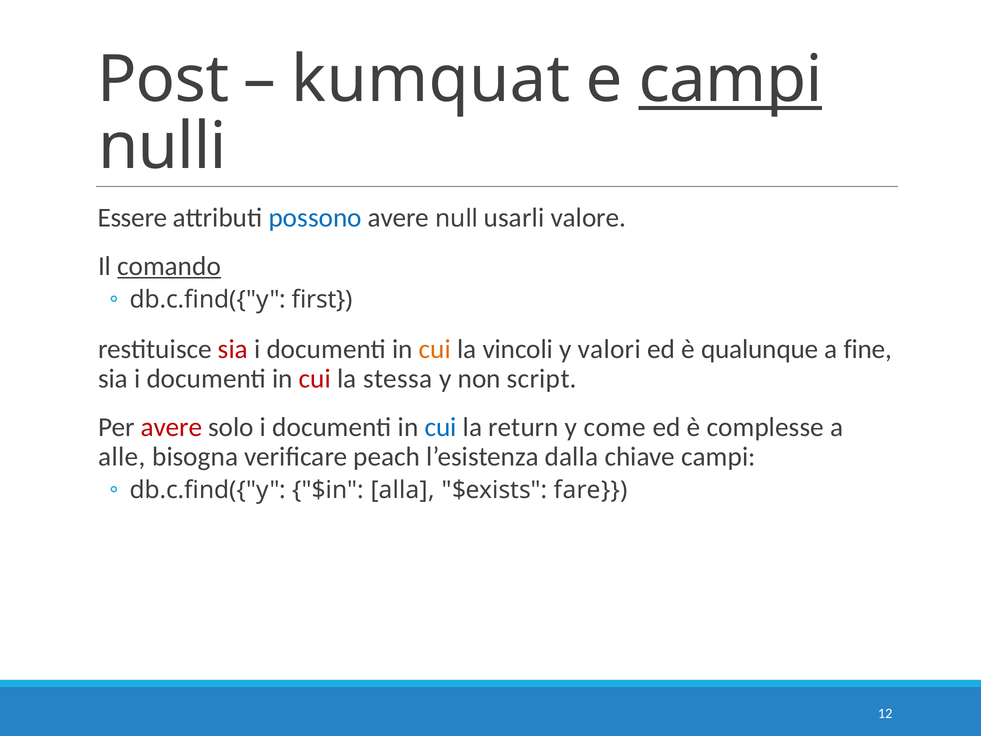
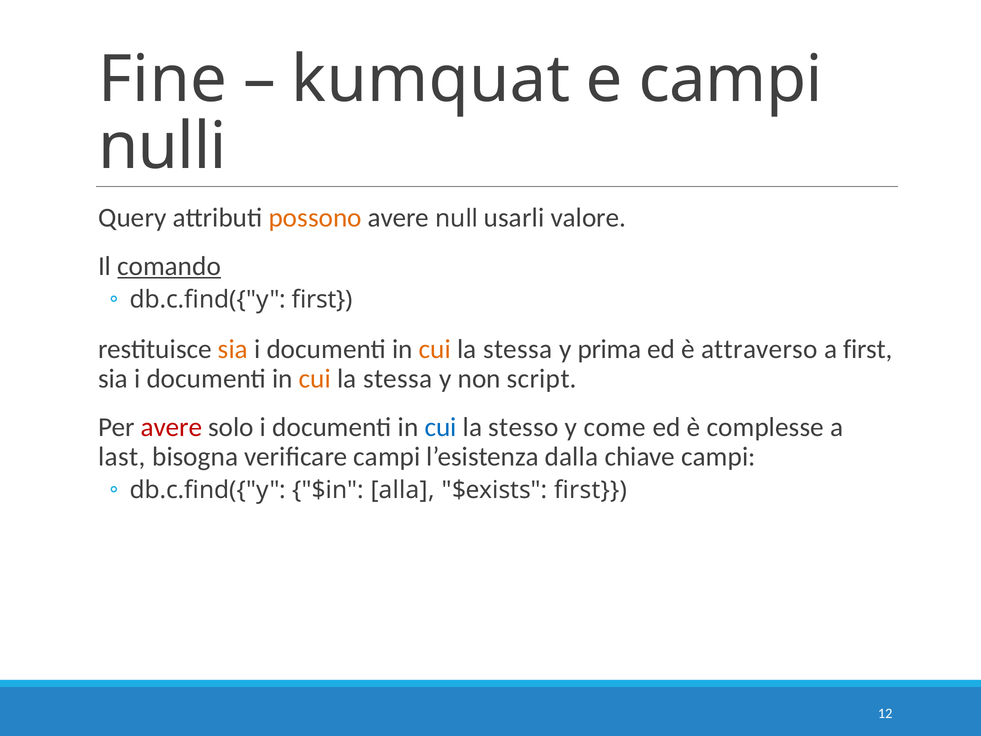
Post: Post -> Fine
campi at (731, 80) underline: present -> none
Essere: Essere -> Query
possono colour: blue -> orange
sia at (233, 349) colour: red -> orange
vincoli at (518, 349): vincoli -> stessa
valori: valori -> prima
qualunque: qualunque -> attraverso
a fine: fine -> first
cui at (315, 379) colour: red -> orange
return: return -> stesso
alle: alle -> last
verificare peach: peach -> campi
$exists fare: fare -> first
